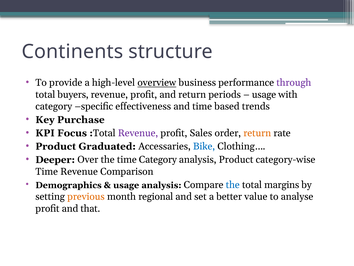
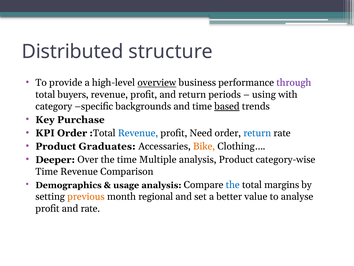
Continents: Continents -> Distributed
usage at (264, 94): usage -> using
effectiveness: effectiveness -> backgrounds
based underline: none -> present
KPI Focus: Focus -> Order
Revenue at (138, 133) colour: purple -> blue
Sales: Sales -> Need
return at (257, 133) colour: orange -> blue
Graduated: Graduated -> Graduates
Bike colour: blue -> orange
time Category: Category -> Multiple
and that: that -> rate
